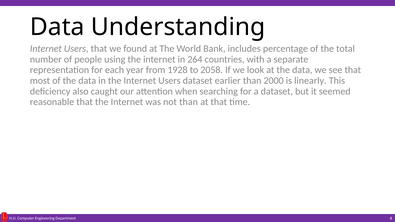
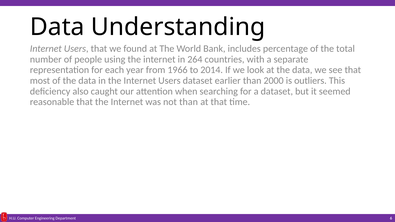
1928: 1928 -> 1966
2058: 2058 -> 2014
linearly: linearly -> outliers
